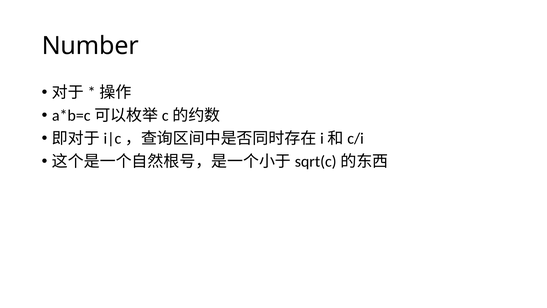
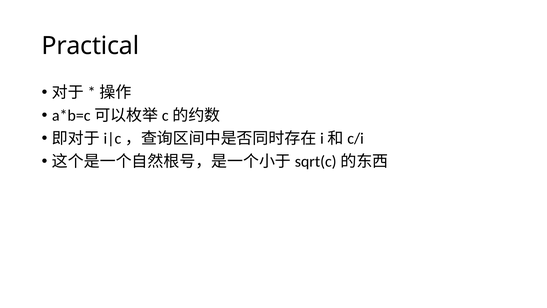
Number: Number -> Practical
